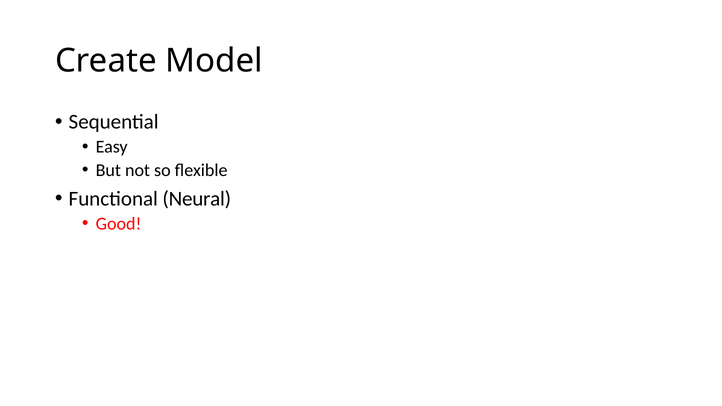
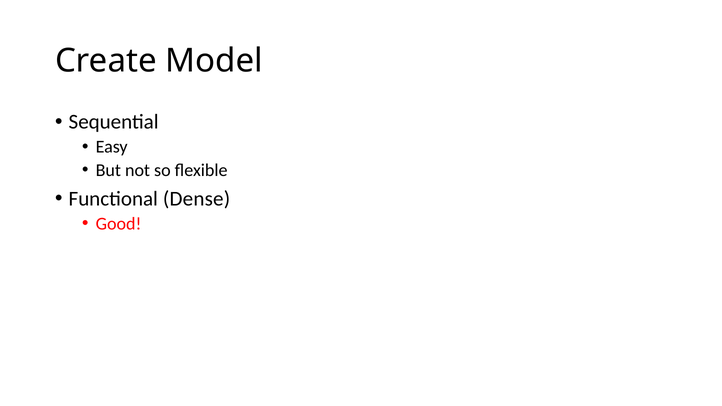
Neural: Neural -> Dense
